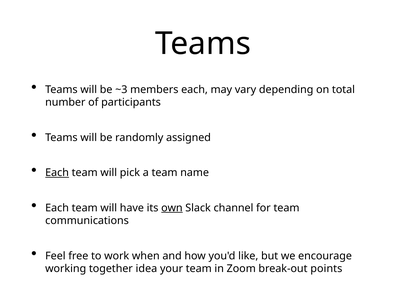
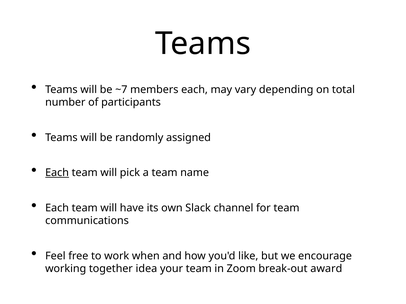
~3: ~3 -> ~7
own underline: present -> none
points: points -> award
